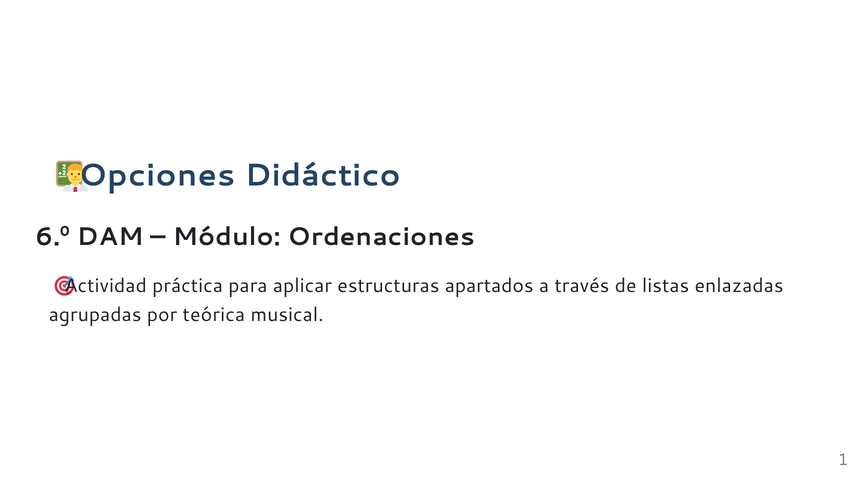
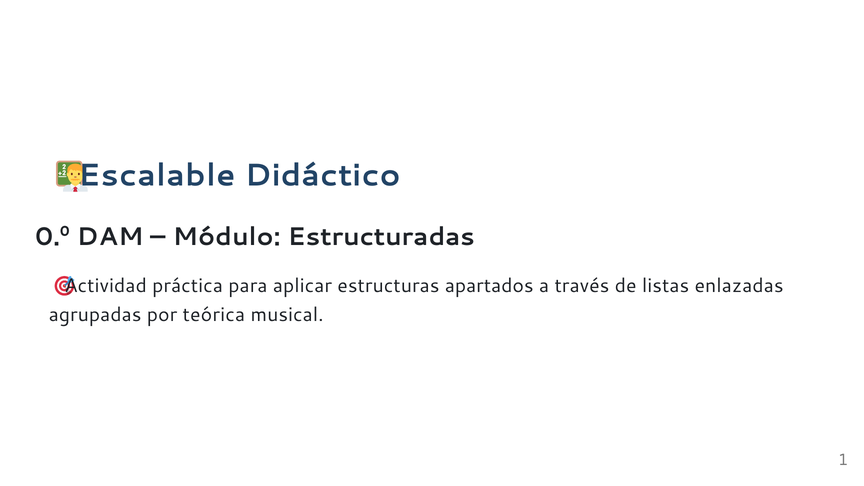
Opciones: Opciones -> Escalable
6.º: 6.º -> 0.º
Ordenaciones: Ordenaciones -> Estructuradas
